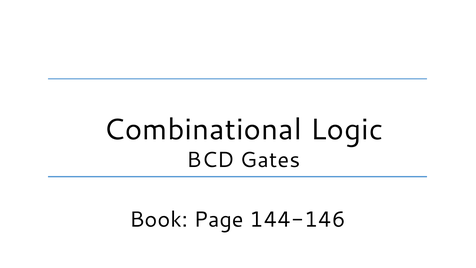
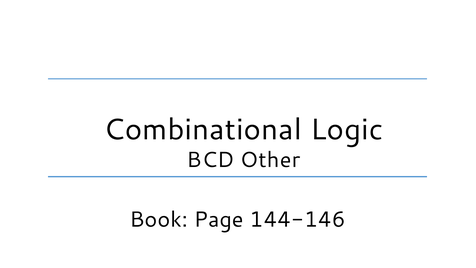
Gates: Gates -> Other
